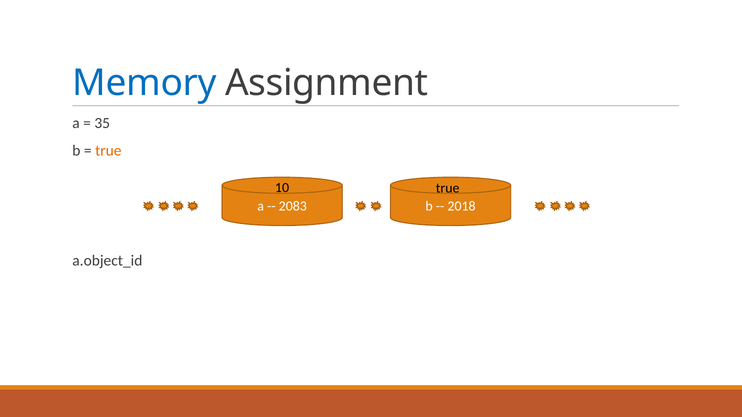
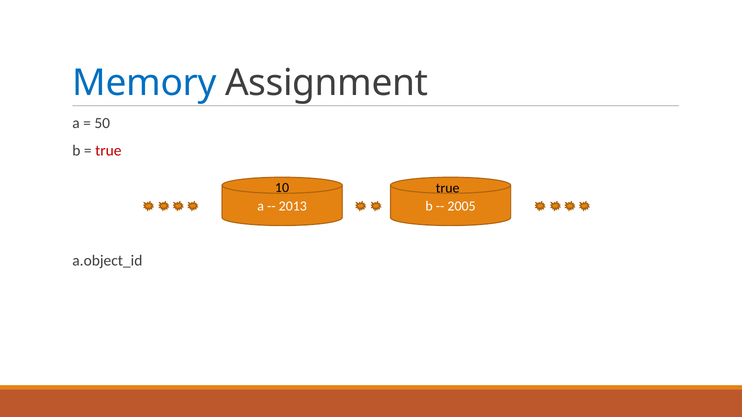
35: 35 -> 50
true at (108, 151) colour: orange -> red
2083: 2083 -> 2013
2018: 2018 -> 2005
